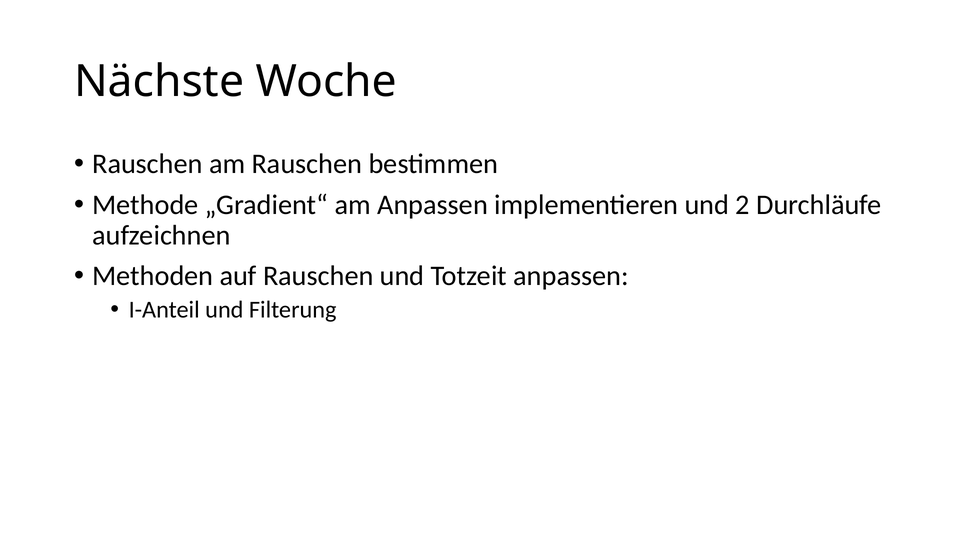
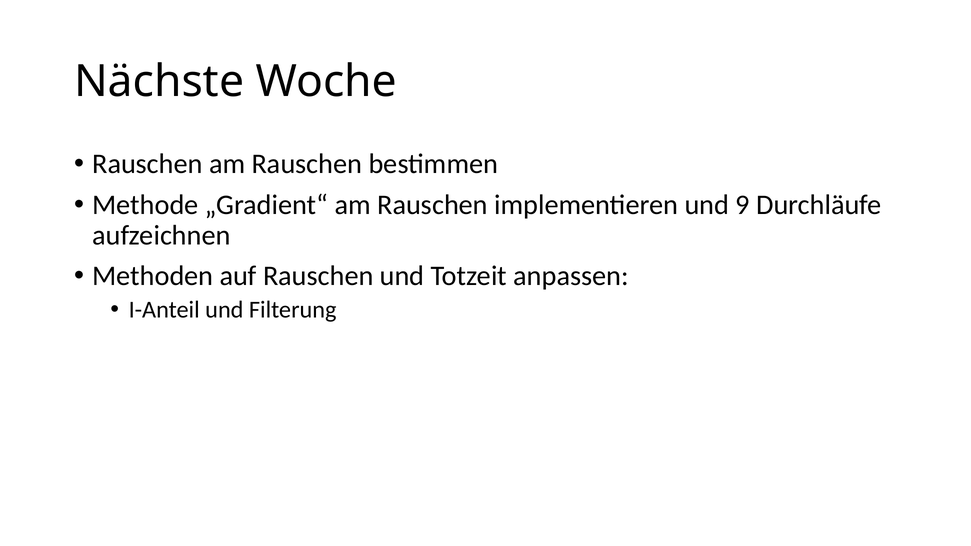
„Gradient“ am Anpassen: Anpassen -> Rauschen
2: 2 -> 9
